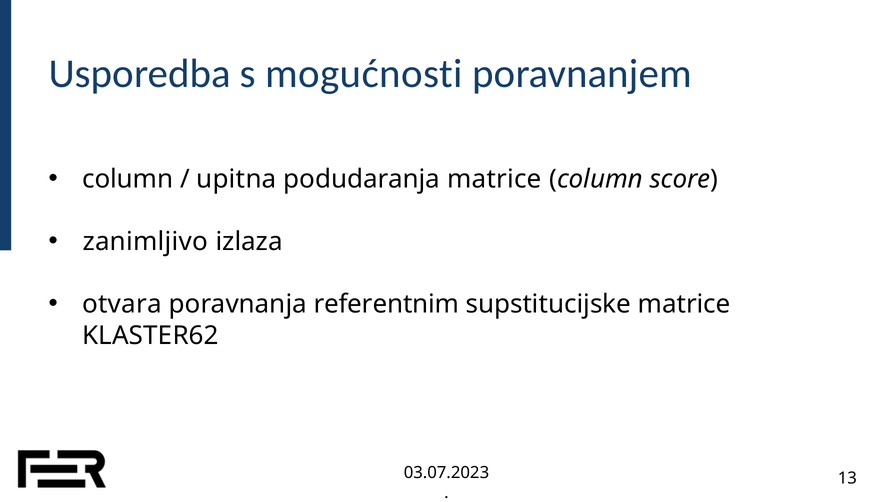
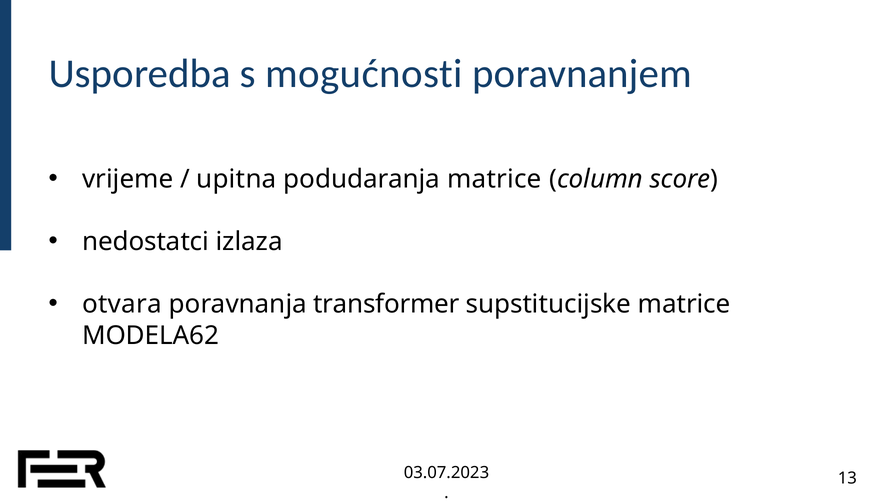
column at (128, 179): column -> vrijeme
zanimljivo: zanimljivo -> nedostatci
referentnim: referentnim -> transformer
KLASTER62: KLASTER62 -> MODELA62
